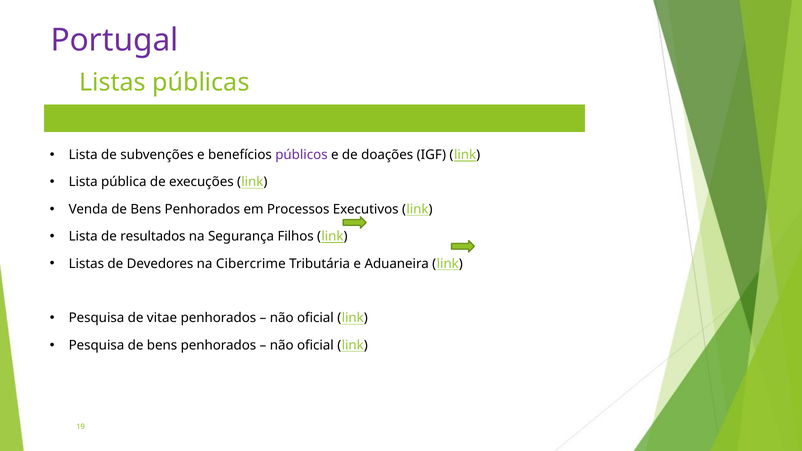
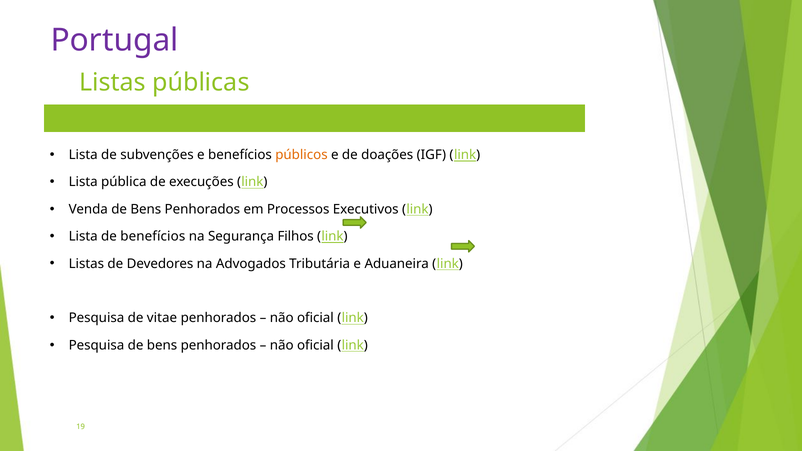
públicos colour: purple -> orange
de resultados: resultados -> benefícios
Cibercrime: Cibercrime -> Advogados
